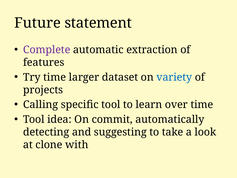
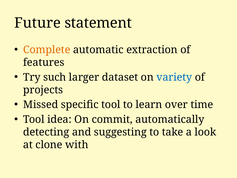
Complete colour: purple -> orange
Try time: time -> such
Calling: Calling -> Missed
